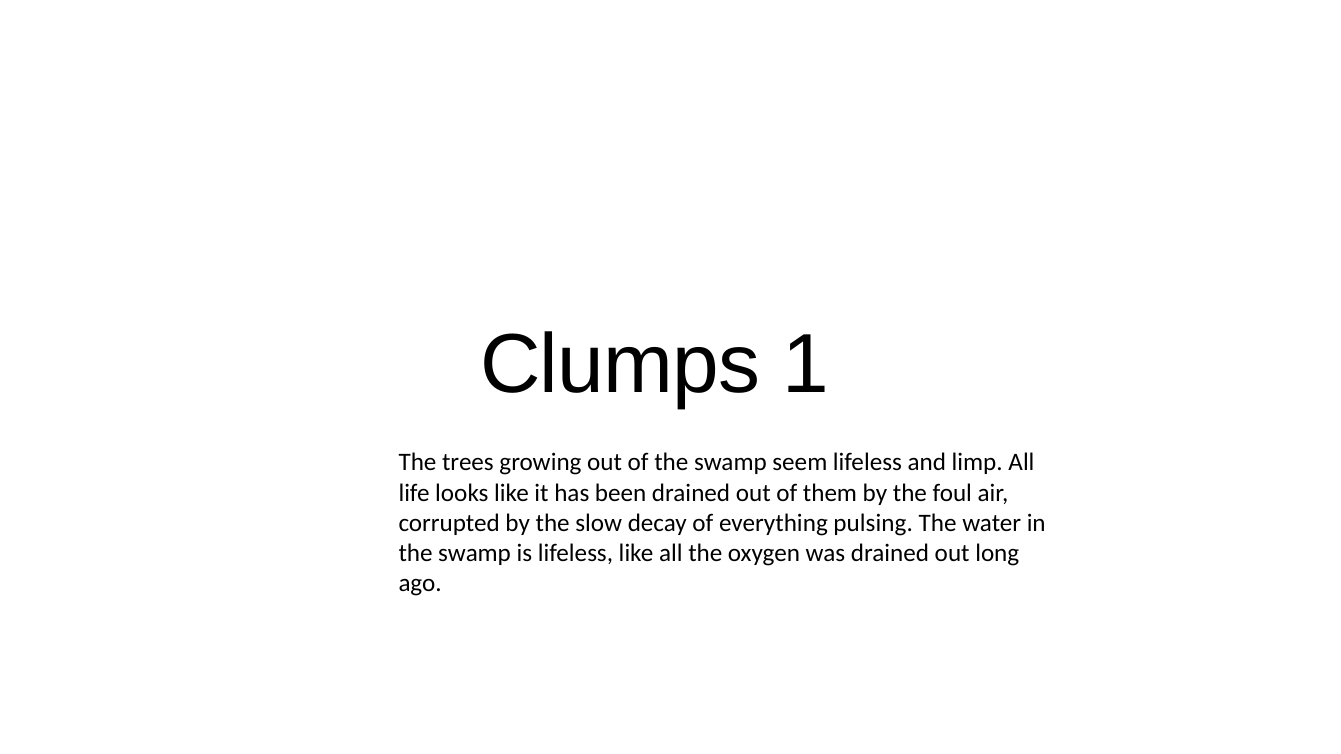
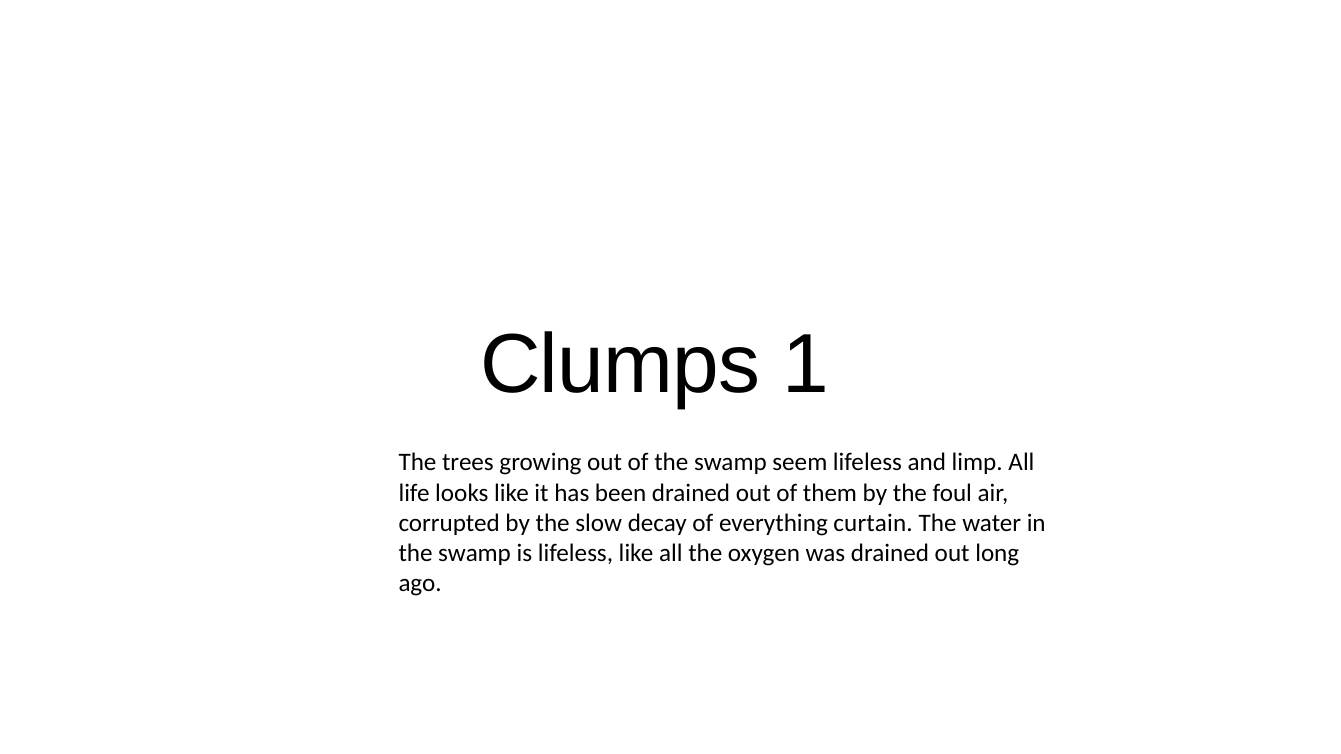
pulsing: pulsing -> curtain
